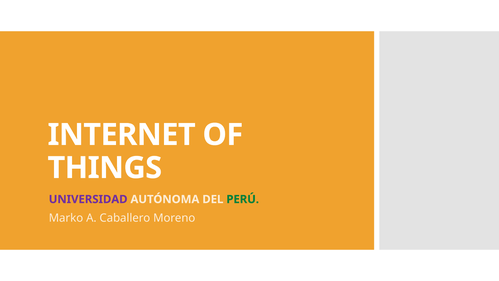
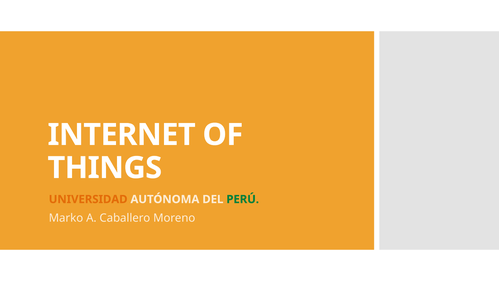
UNIVERSIDAD colour: purple -> orange
